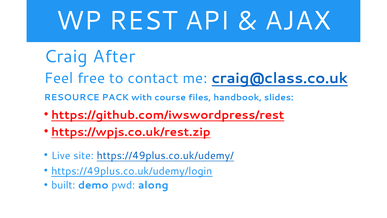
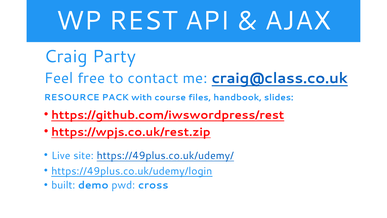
After: After -> Party
along: along -> cross
